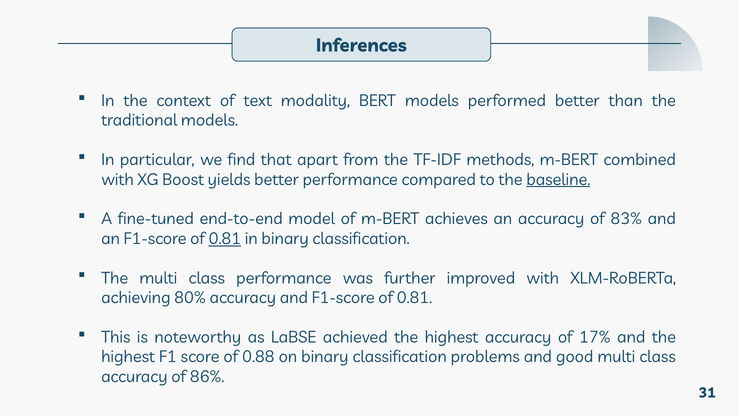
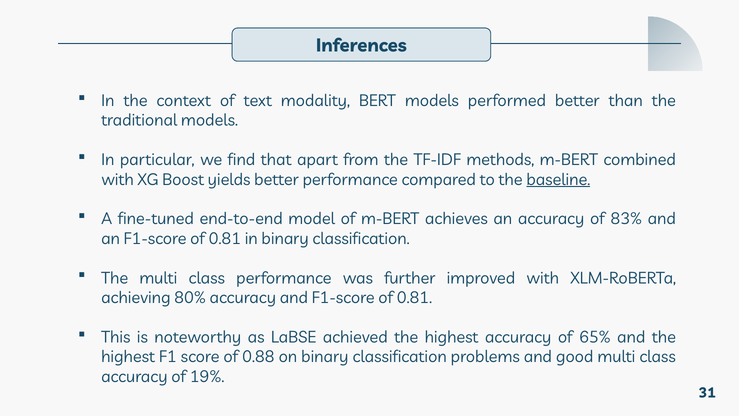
0.81 at (225, 239) underline: present -> none
17%: 17% -> 65%
86%: 86% -> 19%
